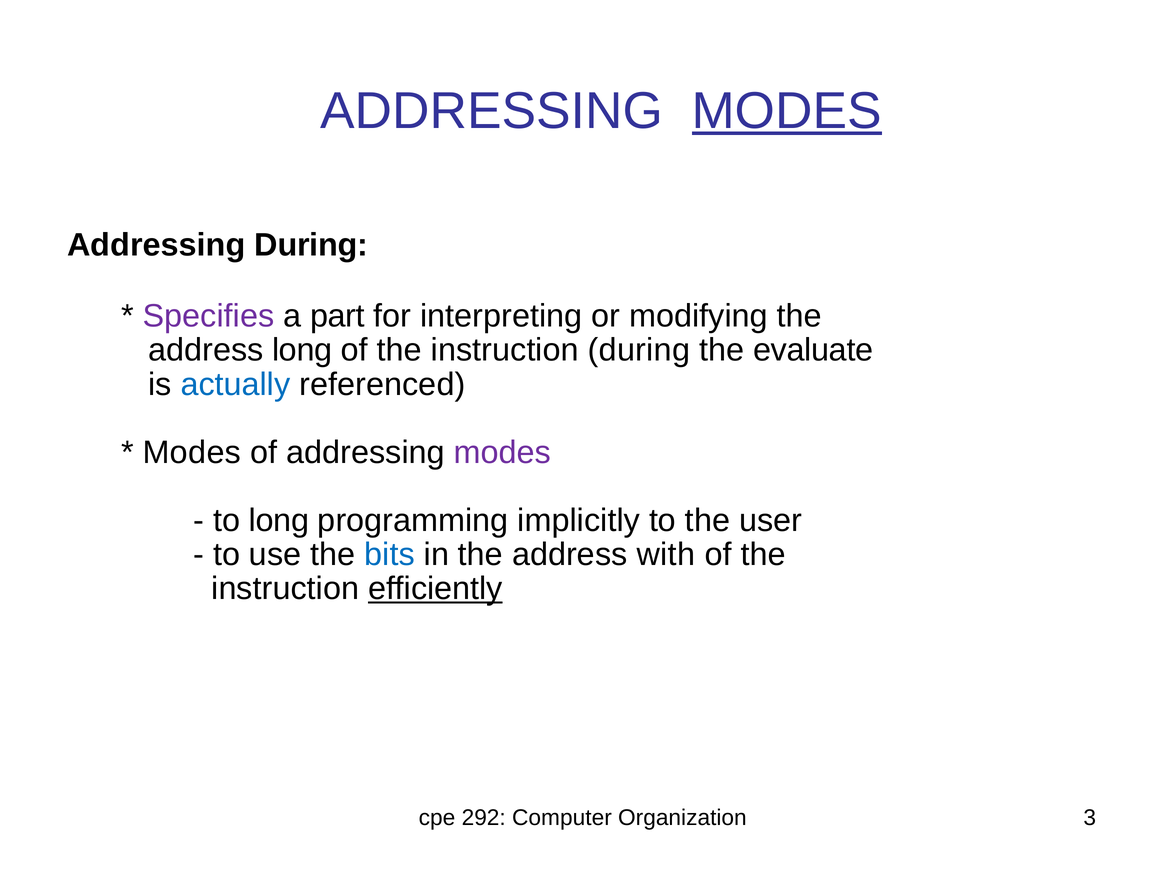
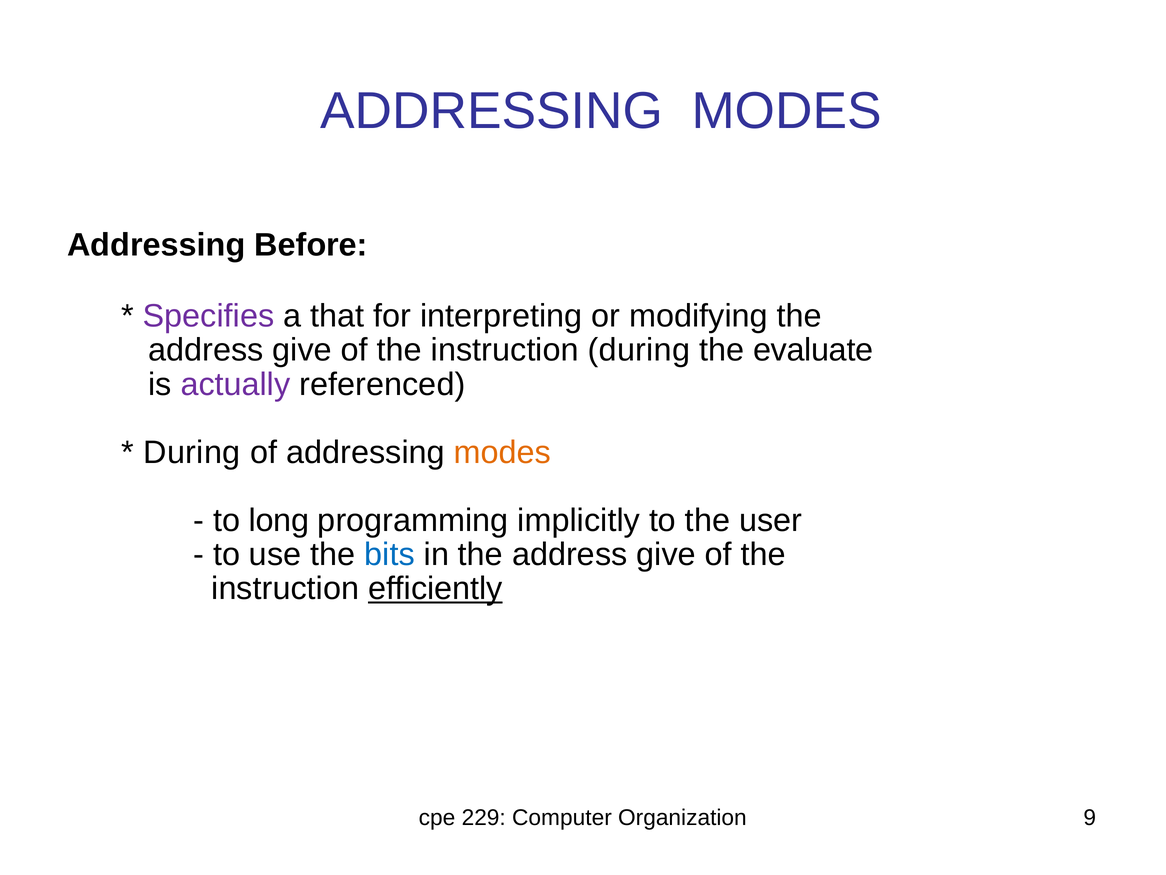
MODES at (787, 111) underline: present -> none
Addressing During: During -> Before
part: part -> that
long at (302, 350): long -> give
actually colour: blue -> purple
Modes at (192, 452): Modes -> During
modes at (502, 452) colour: purple -> orange
in the address with: with -> give
292: 292 -> 229
3: 3 -> 9
